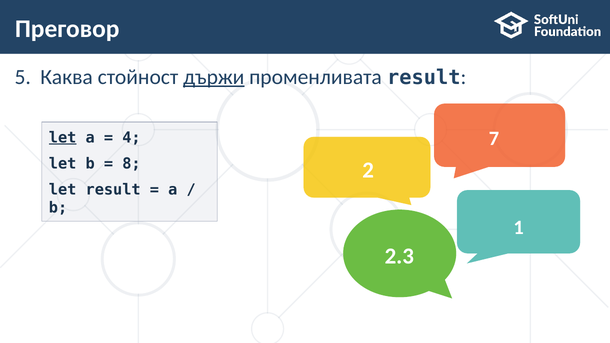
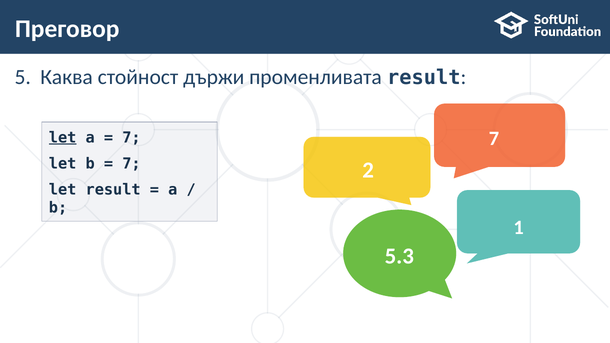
държи underline: present -> none
4 at (131, 138): 4 -> 7
8 at (131, 164): 8 -> 7
2.3: 2.3 -> 5.3
